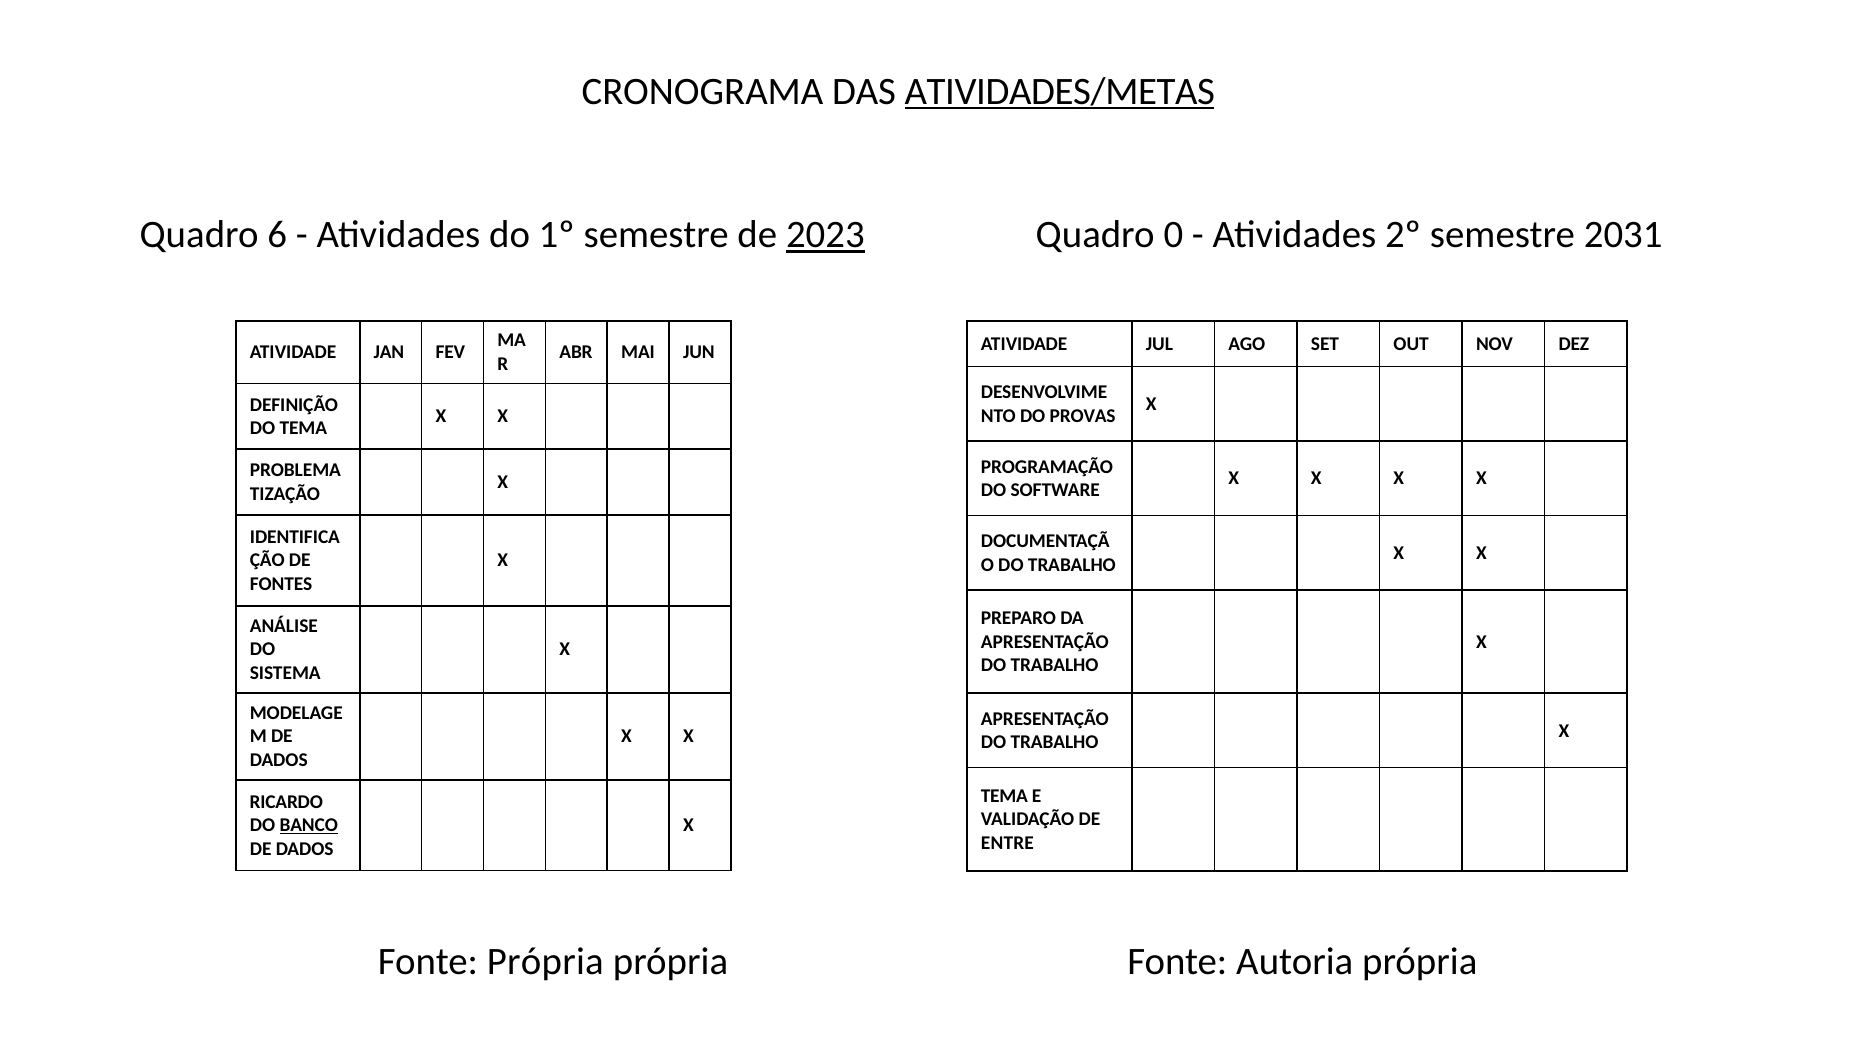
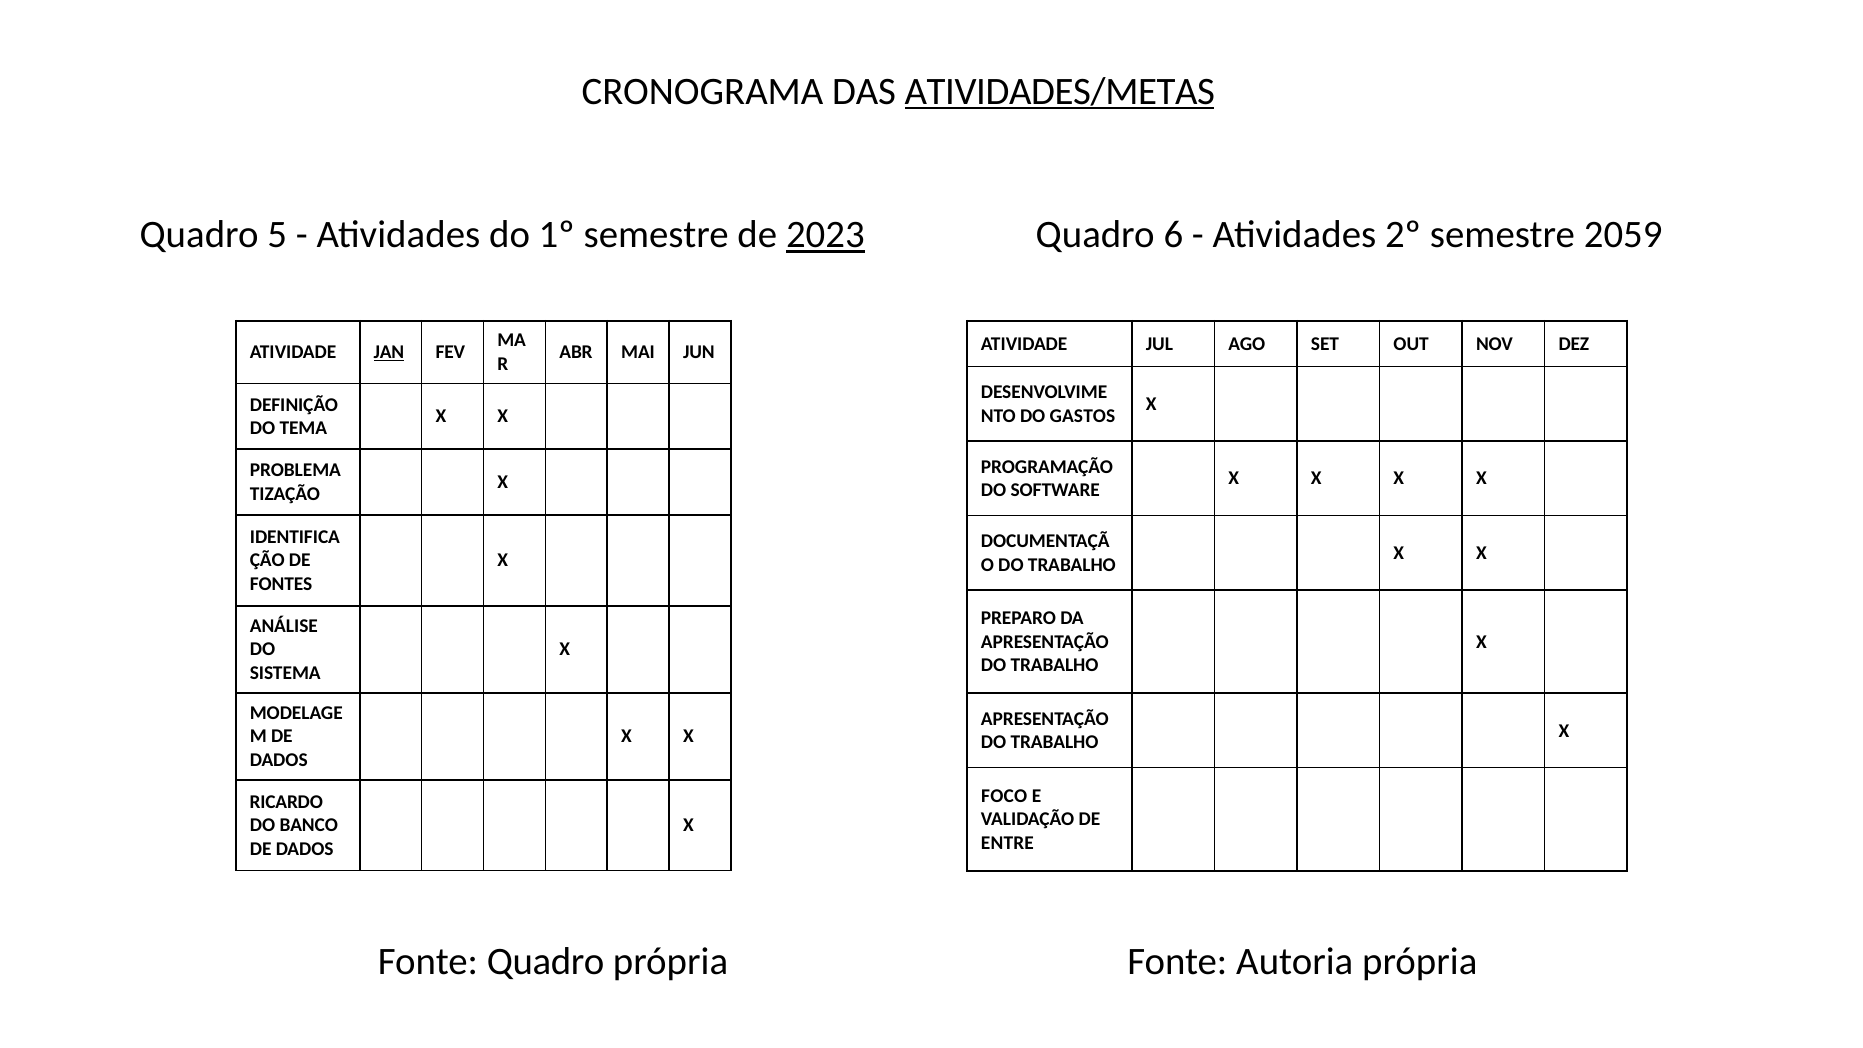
6: 6 -> 5
0: 0 -> 6
2031: 2031 -> 2059
JAN underline: none -> present
PROVAS: PROVAS -> GASTOS
TEMA at (1004, 796): TEMA -> FOCO
BANCO underline: present -> none
Fonte Própria: Própria -> Quadro
